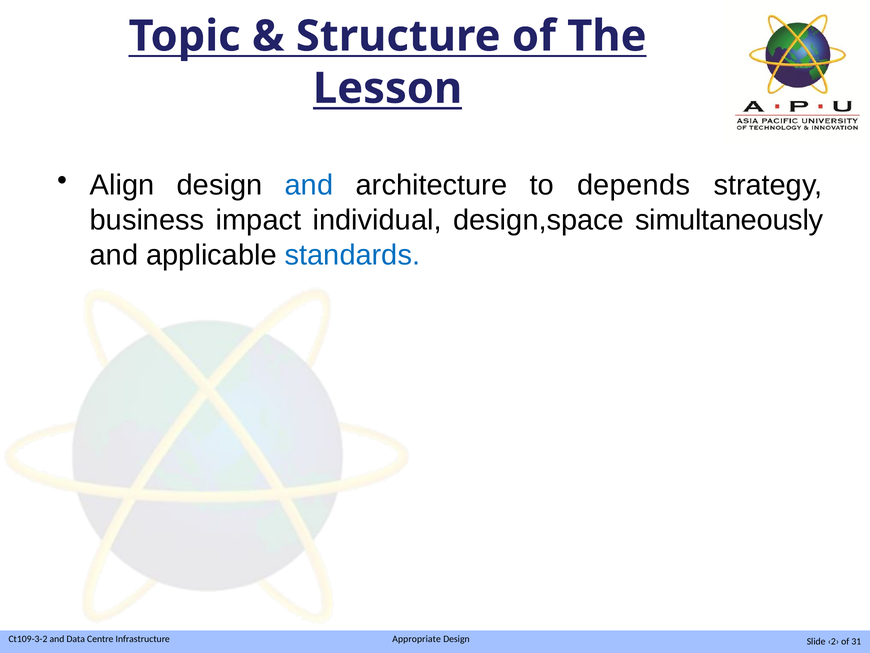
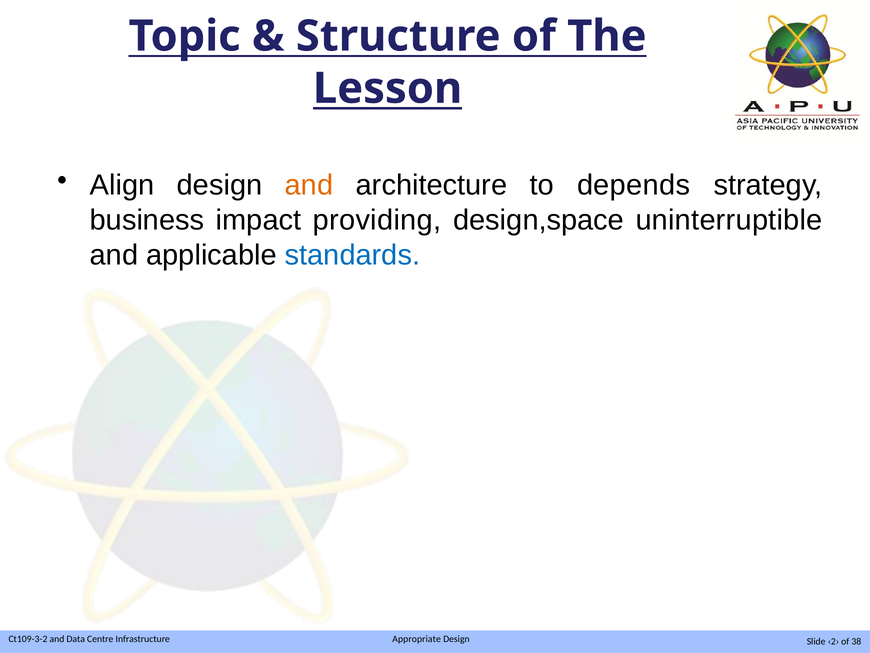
and at (309, 185) colour: blue -> orange
individual: individual -> providing
simultaneously: simultaneously -> uninterruptible
31: 31 -> 38
